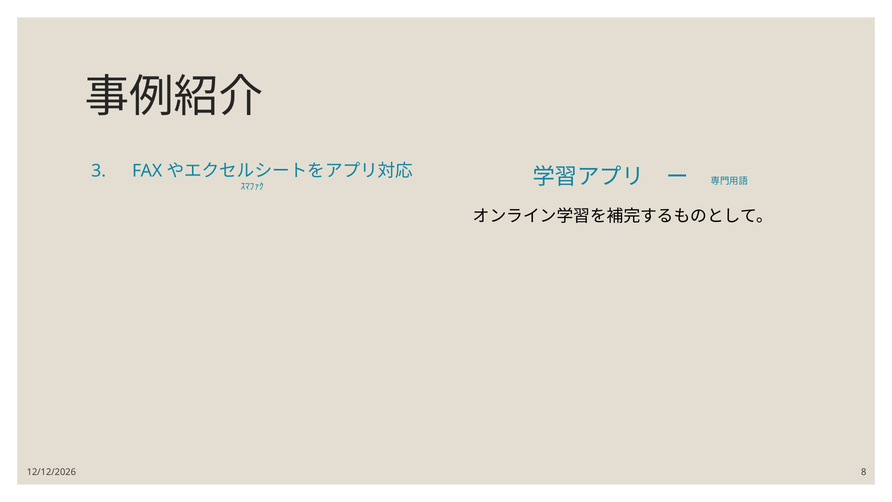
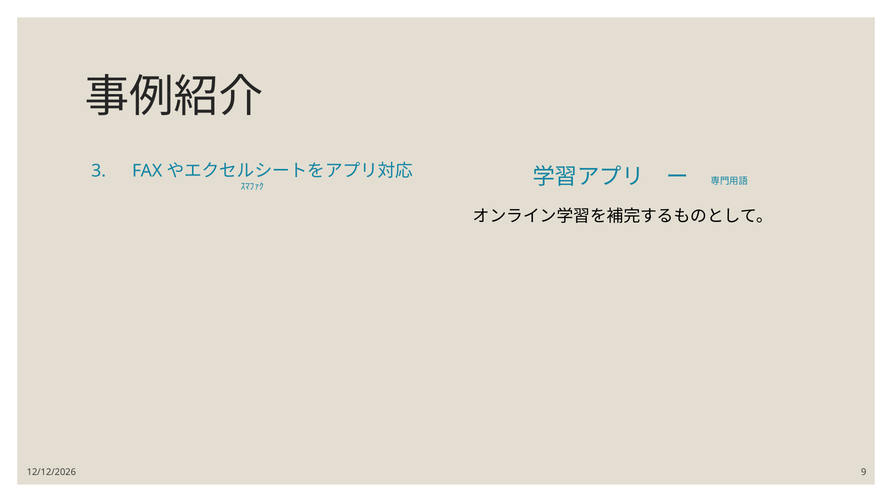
8: 8 -> 9
